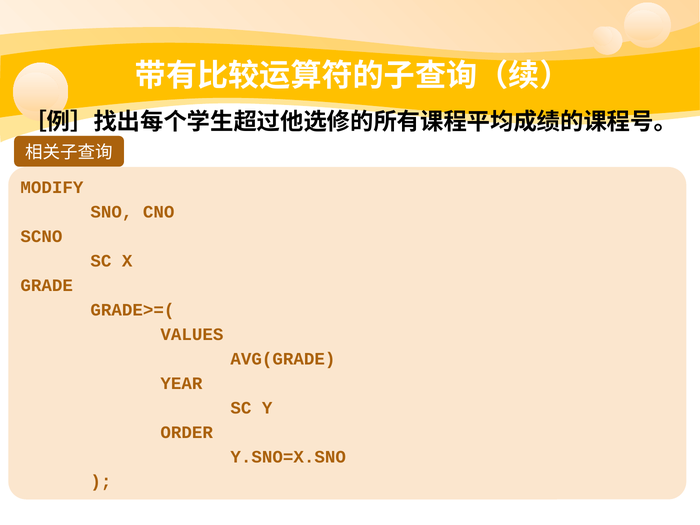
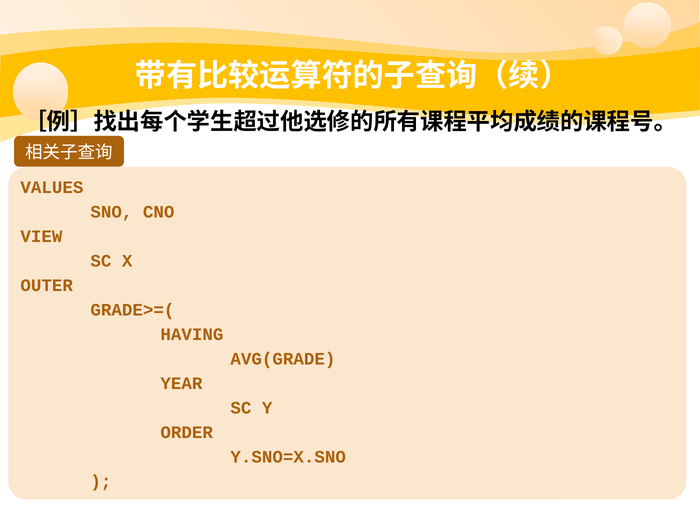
MODIFY: MODIFY -> VALUES
SCNO: SCNO -> VIEW
GRADE: GRADE -> OUTER
VALUES: VALUES -> HAVING
